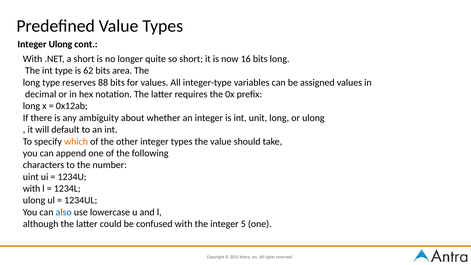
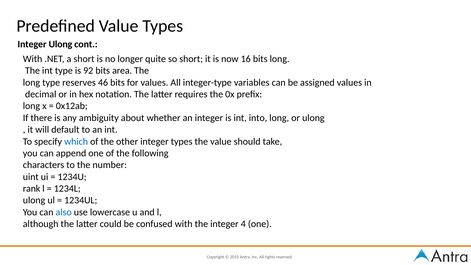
62: 62 -> 92
88: 88 -> 46
unit: unit -> into
which colour: orange -> blue
with at (32, 189): with -> rank
5: 5 -> 4
